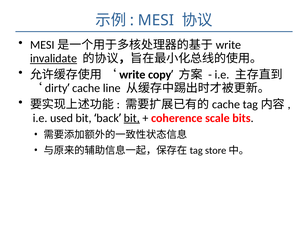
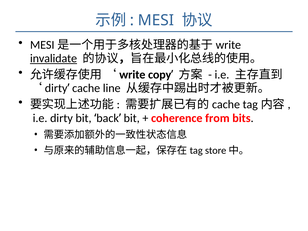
i.e used: used -> dirty
bit at (132, 118) underline: present -> none
scale: scale -> from
